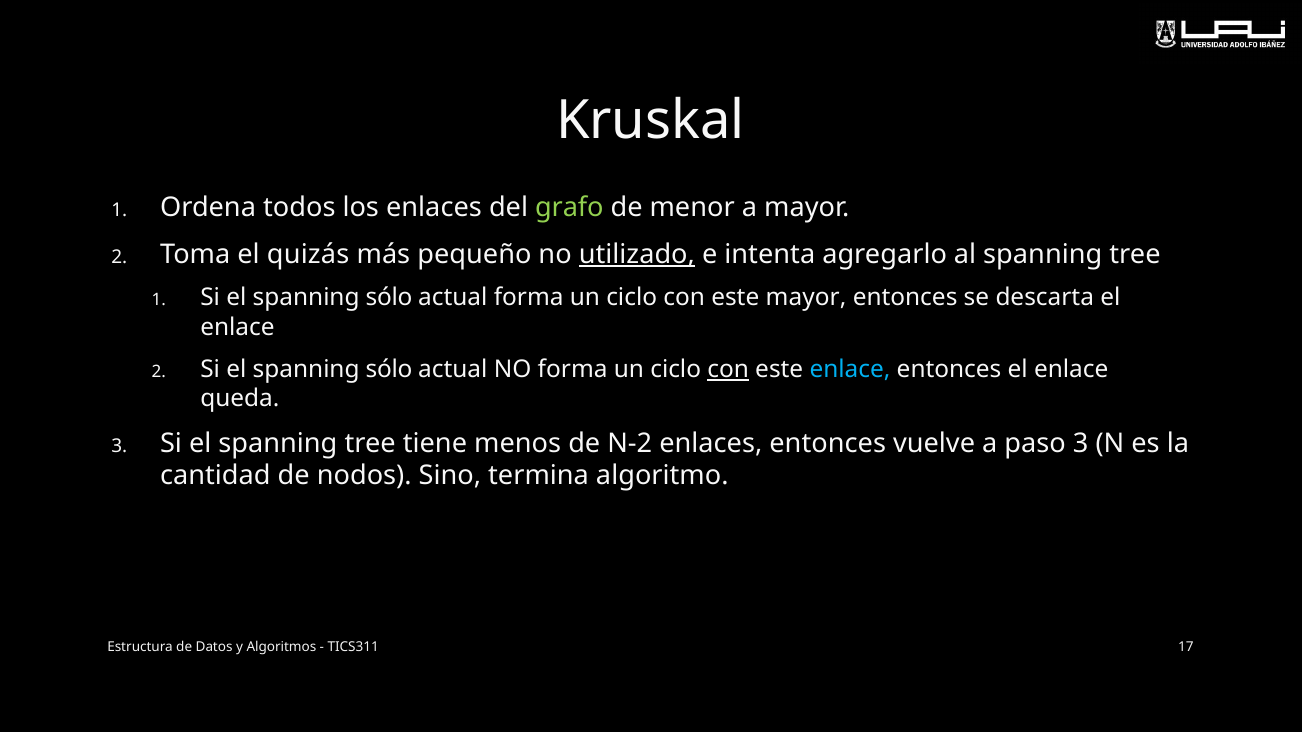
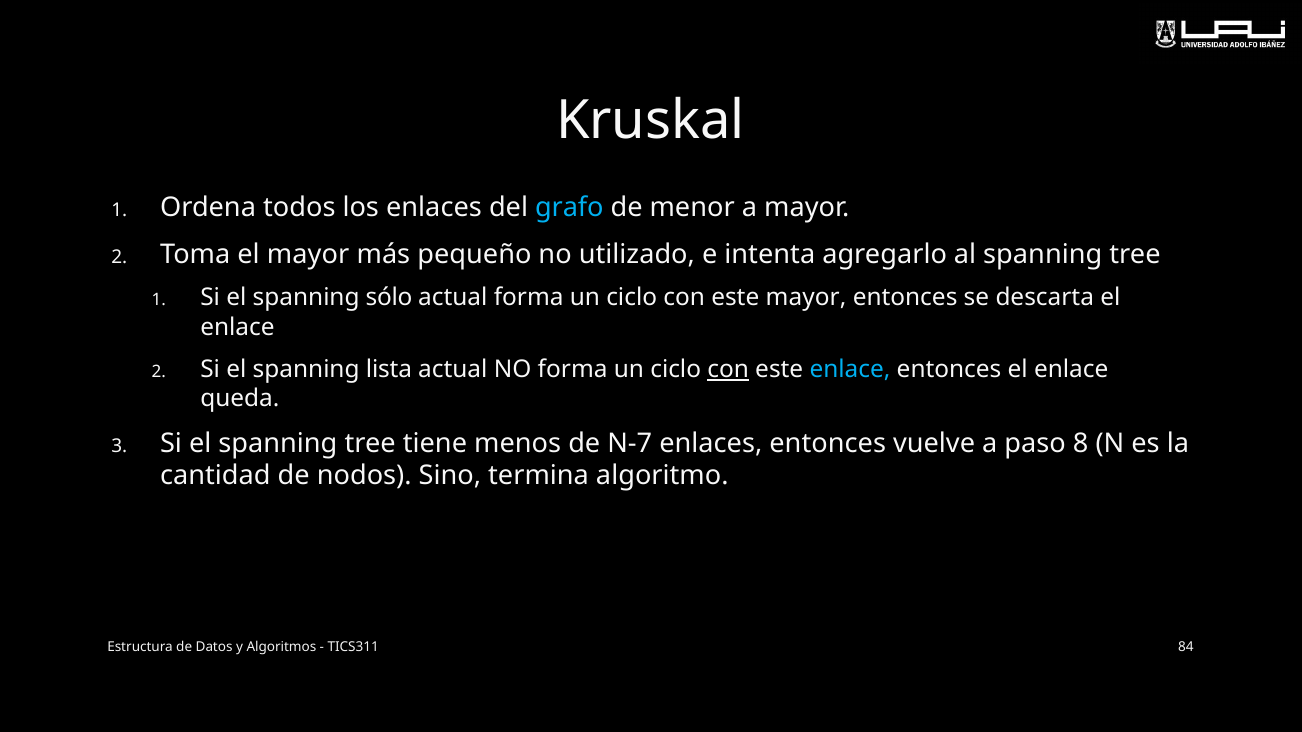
grafo colour: light green -> light blue
el quizás: quizás -> mayor
utilizado underline: present -> none
sólo at (389, 370): sólo -> lista
N-2: N-2 -> N-7
paso 3: 3 -> 8
17: 17 -> 84
